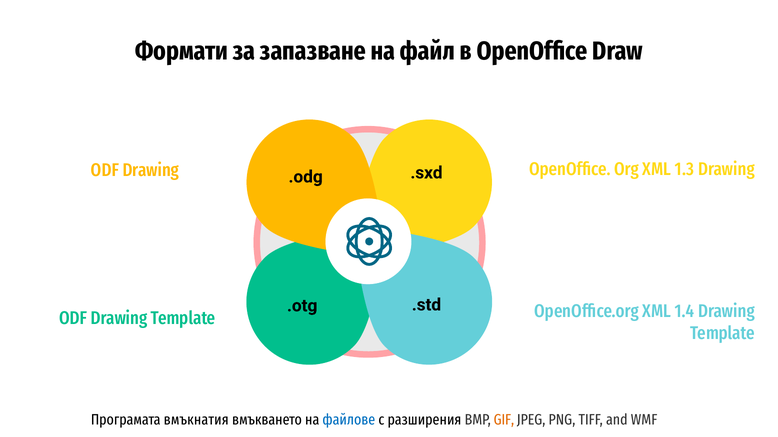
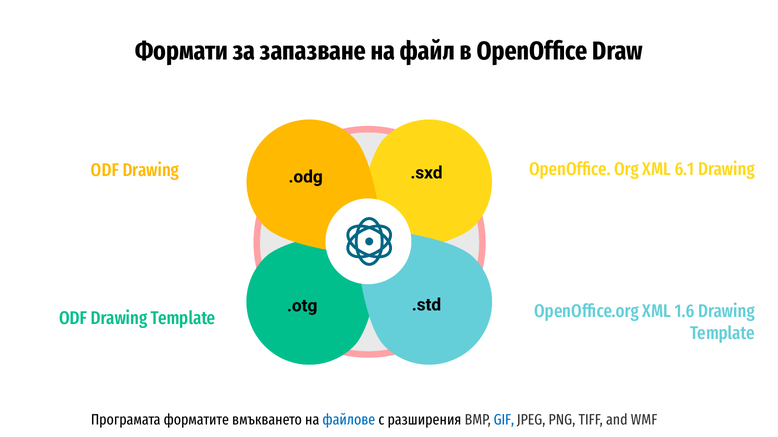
1.3: 1.3 -> 6.1
1.4: 1.4 -> 1.6
вмъкнатия: вмъкнатия -> форматите
GIF colour: orange -> blue
